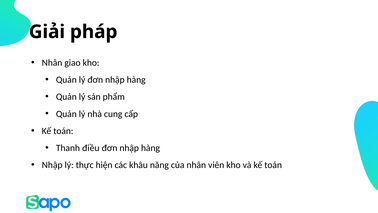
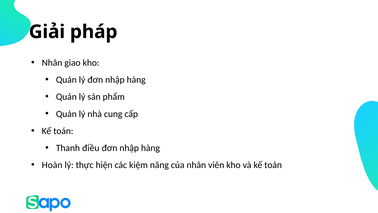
Nhập at (52, 165): Nhập -> Hoàn
khâu: khâu -> kiệm
